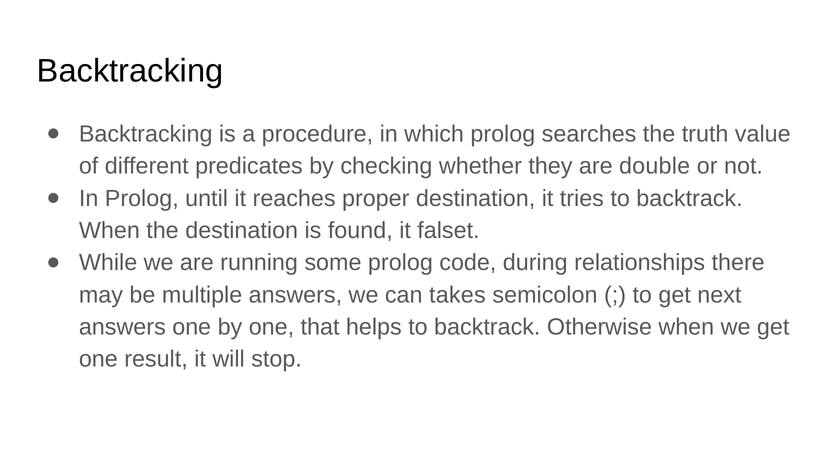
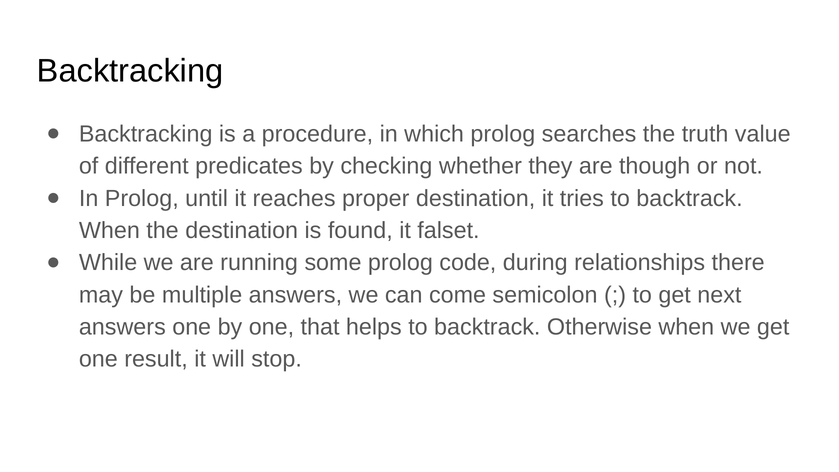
double: double -> though
takes: takes -> come
